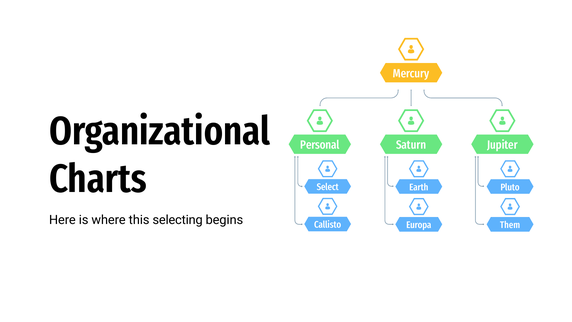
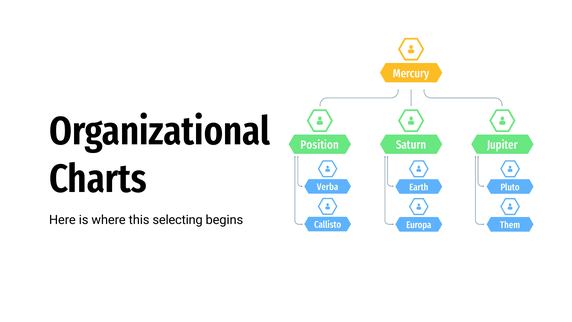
Personal: Personal -> Position
Select: Select -> Verba
